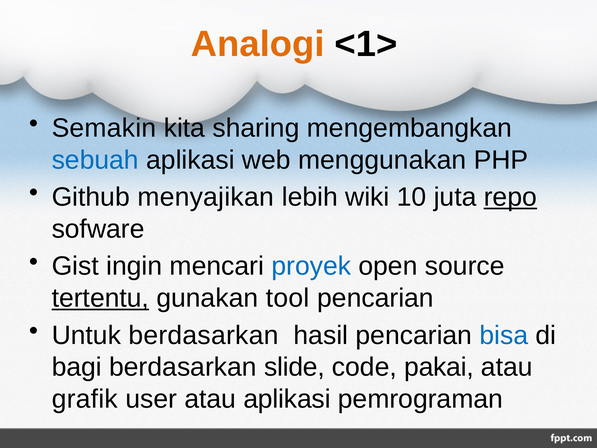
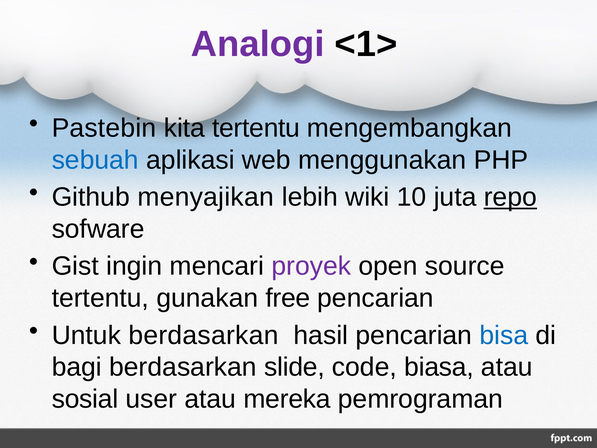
Analogi colour: orange -> purple
Semakin: Semakin -> Pastebin
kita sharing: sharing -> tertentu
proyek colour: blue -> purple
tertentu at (100, 298) underline: present -> none
tool: tool -> free
pakai: pakai -> biasa
grafik: grafik -> sosial
atau aplikasi: aplikasi -> mereka
